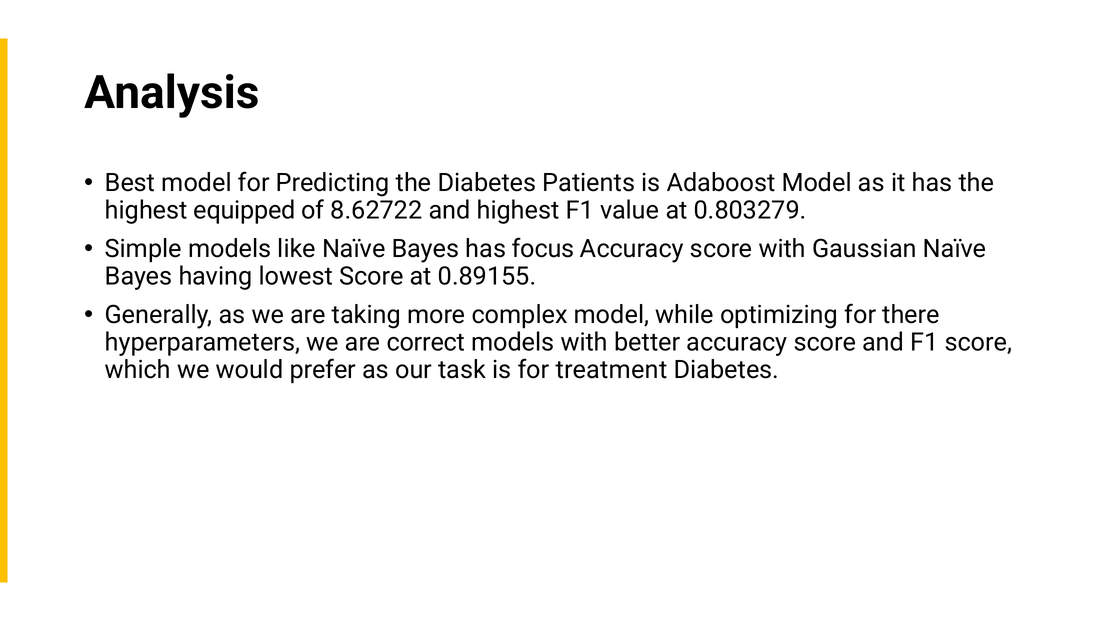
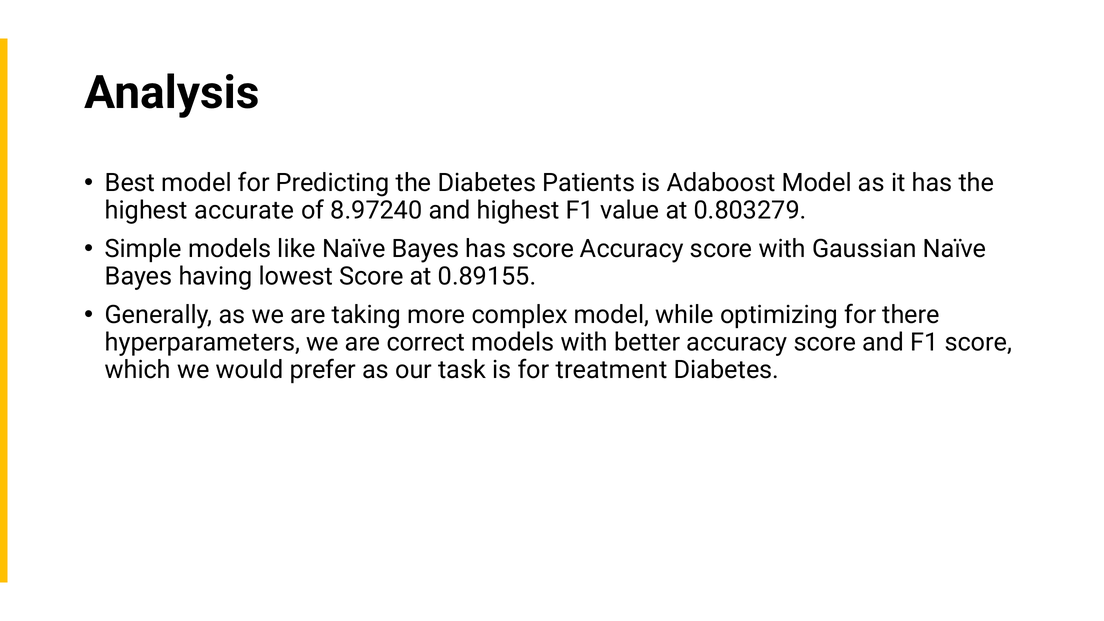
equipped: equipped -> accurate
8.62722: 8.62722 -> 8.97240
has focus: focus -> score
